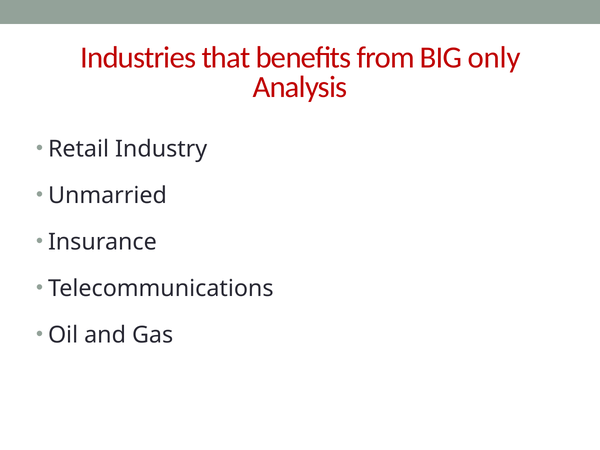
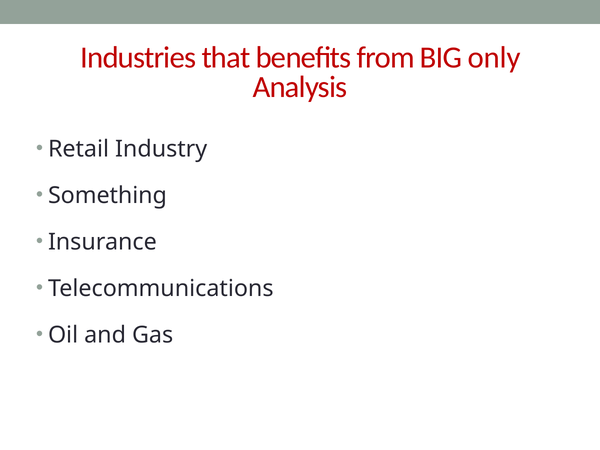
Unmarried: Unmarried -> Something
